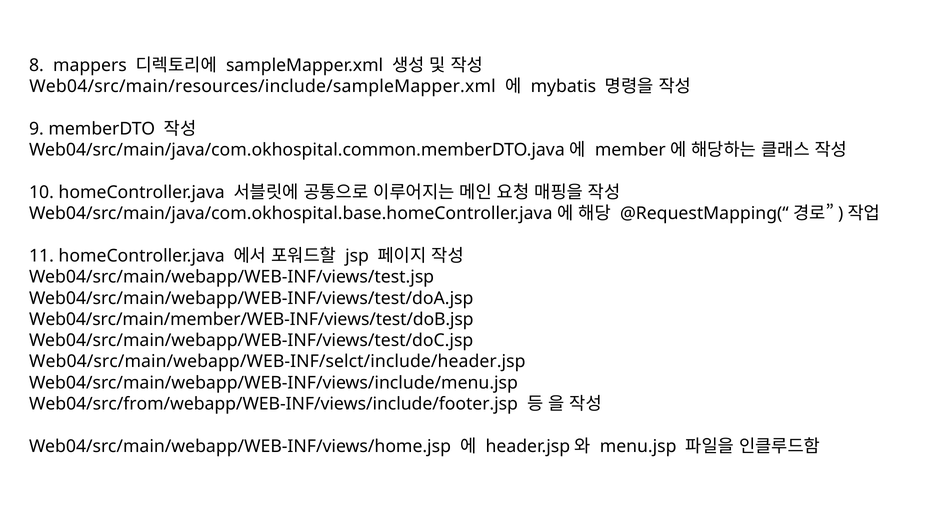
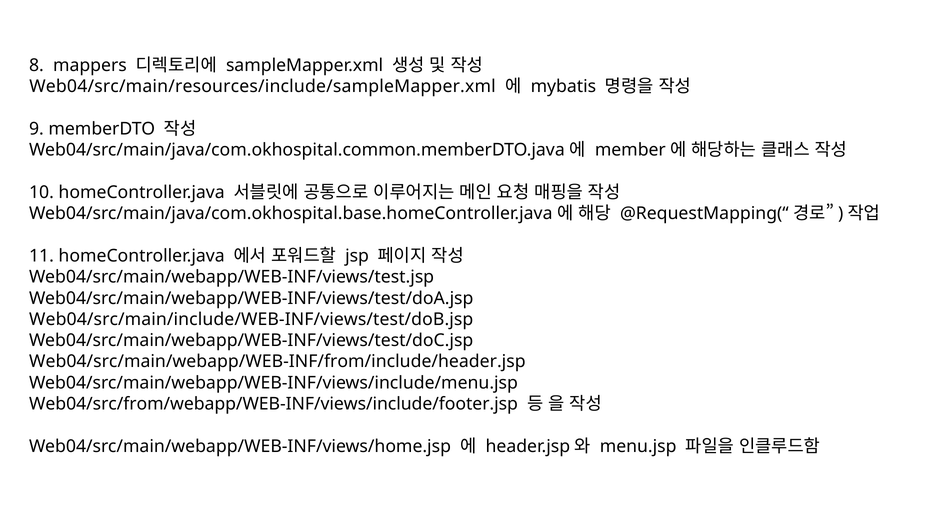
Web04/src/main/member/WEB-INF/views/test/doB.jsp: Web04/src/main/member/WEB-INF/views/test/doB.jsp -> Web04/src/main/include/WEB-INF/views/test/doB.jsp
Web04/src/main/webapp/WEB-INF/selct/include/header.jsp: Web04/src/main/webapp/WEB-INF/selct/include/header.jsp -> Web04/src/main/webapp/WEB-INF/from/include/header.jsp
